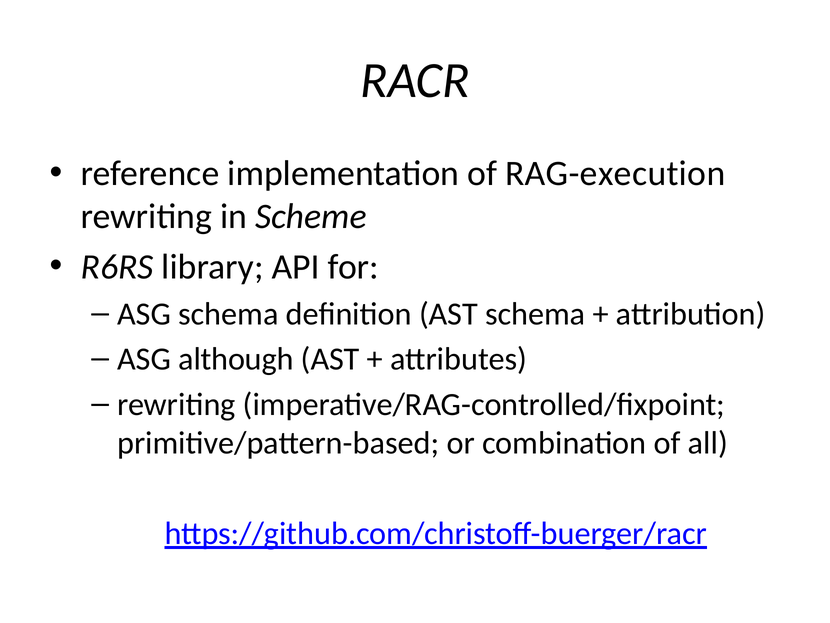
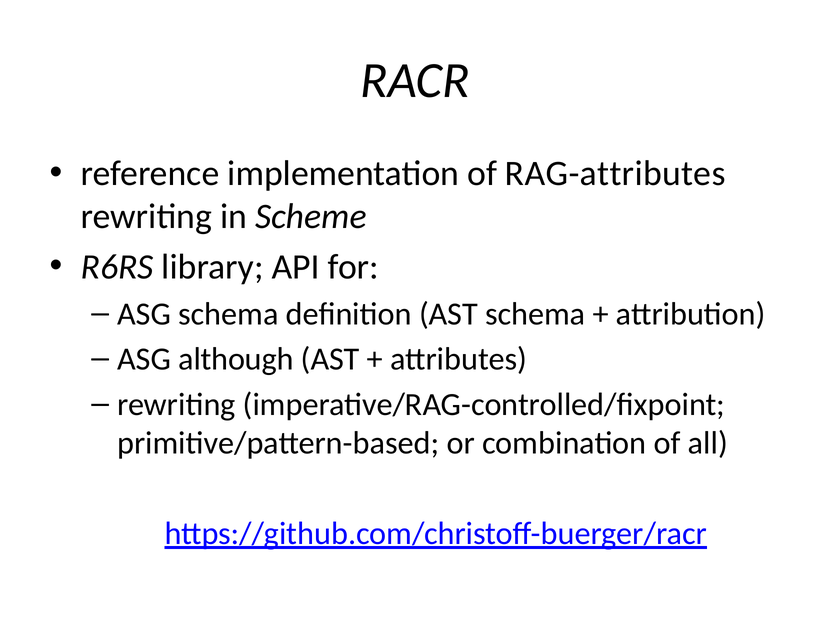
RAG-execution: RAG-execution -> RAG-attributes
